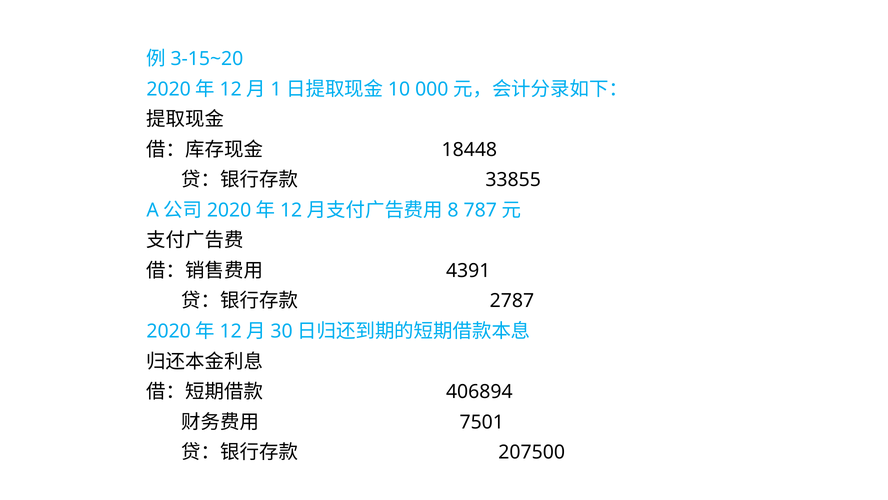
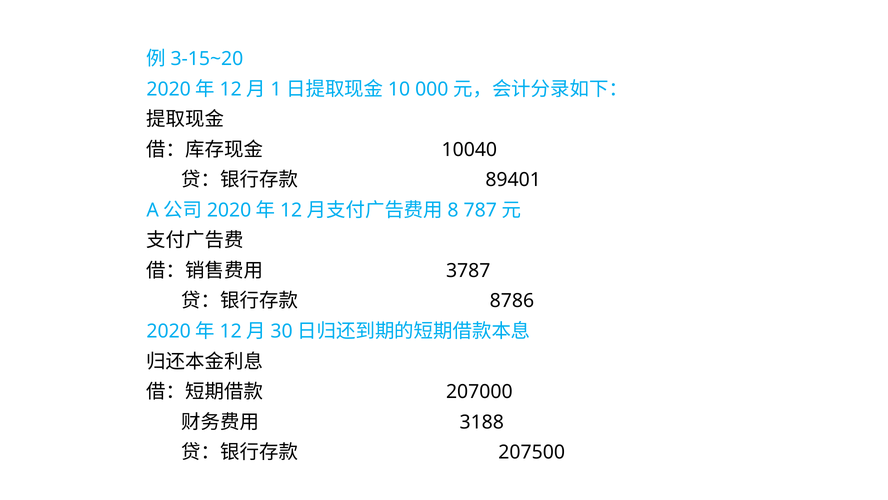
18448: 18448 -> 10040
33855: 33855 -> 89401
4391: 4391 -> 3787
2787: 2787 -> 8786
406894: 406894 -> 207000
7501: 7501 -> 3188
